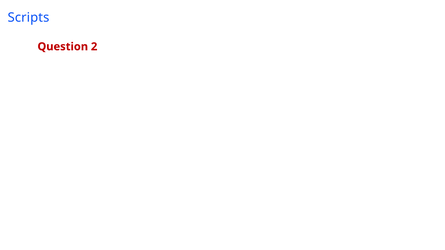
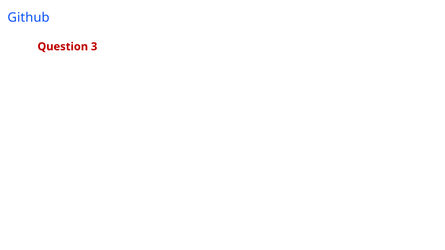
Scripts: Scripts -> Github
2: 2 -> 3
